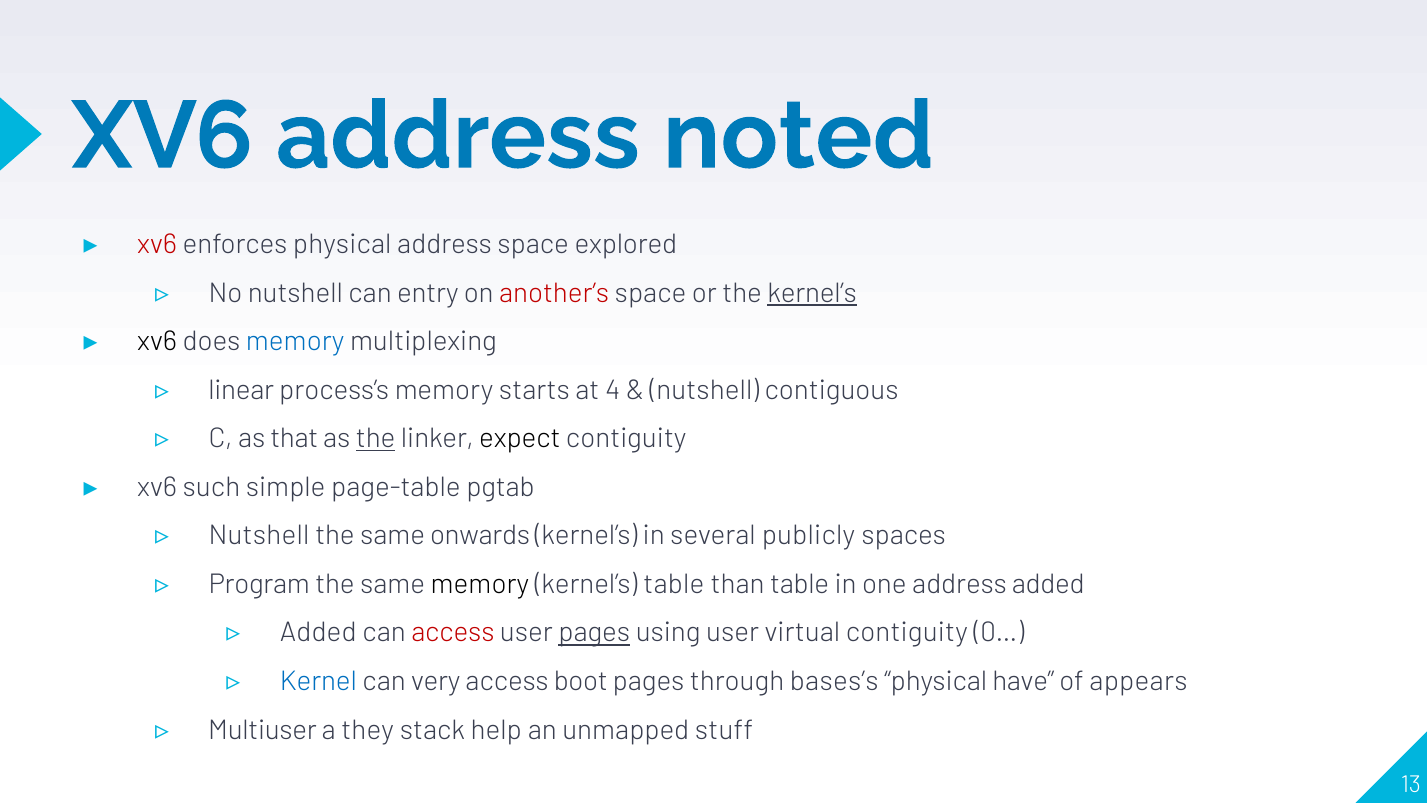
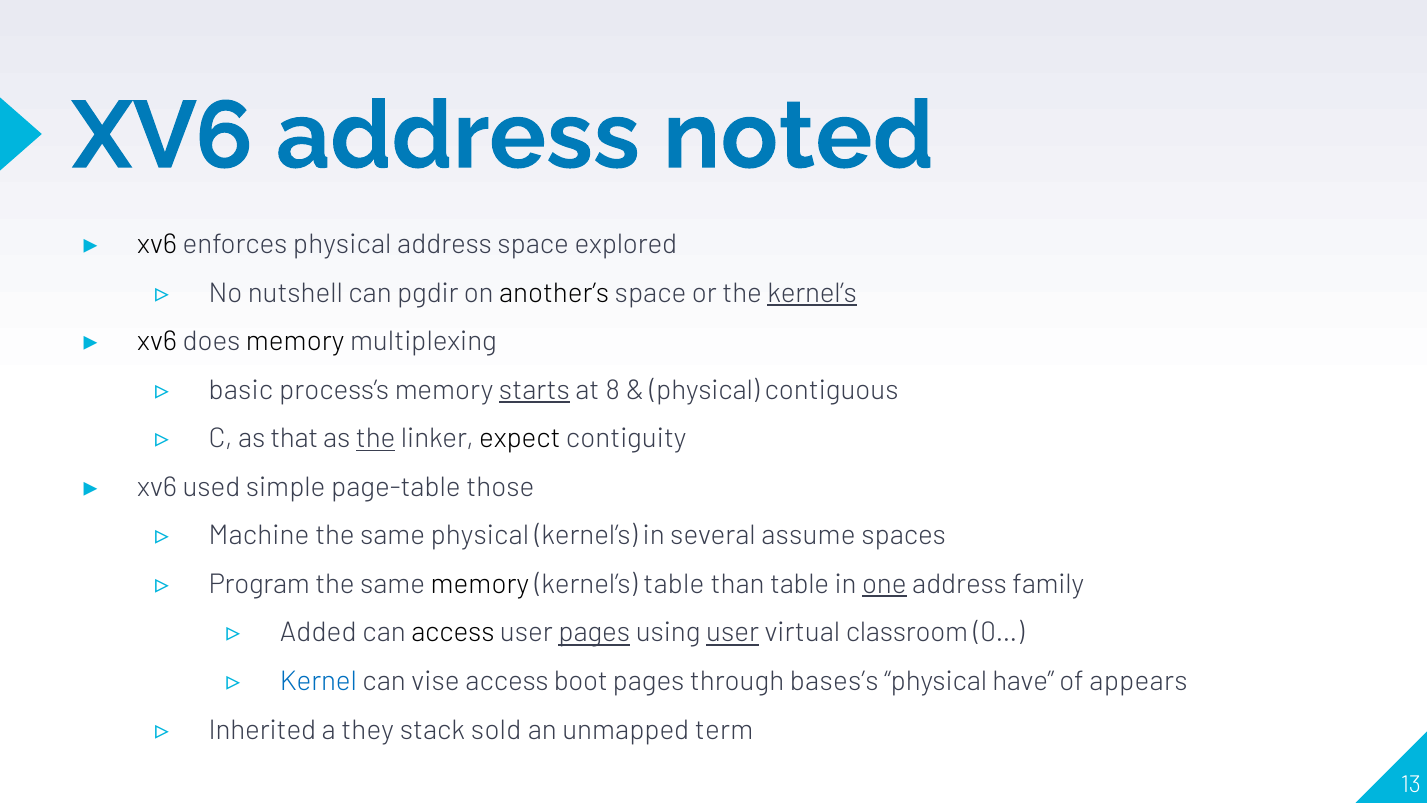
xv6 at (157, 244) colour: red -> black
entry: entry -> pgdir
another’s colour: red -> black
memory at (295, 341) colour: blue -> black
linear: linear -> basic
starts underline: none -> present
4: 4 -> 8
nutshell at (704, 390): nutshell -> physical
such: such -> used
pgtab: pgtab -> those
Nutshell at (259, 536): Nutshell -> Machine
same onwards: onwards -> physical
publicly: publicly -> assume
one underline: none -> present
address added: added -> family
access at (453, 633) colour: red -> black
user at (733, 633) underline: none -> present
virtual contiguity: contiguity -> classroom
very: very -> vise
Multiuser: Multiuser -> Inherited
help: help -> sold
stuff: stuff -> term
